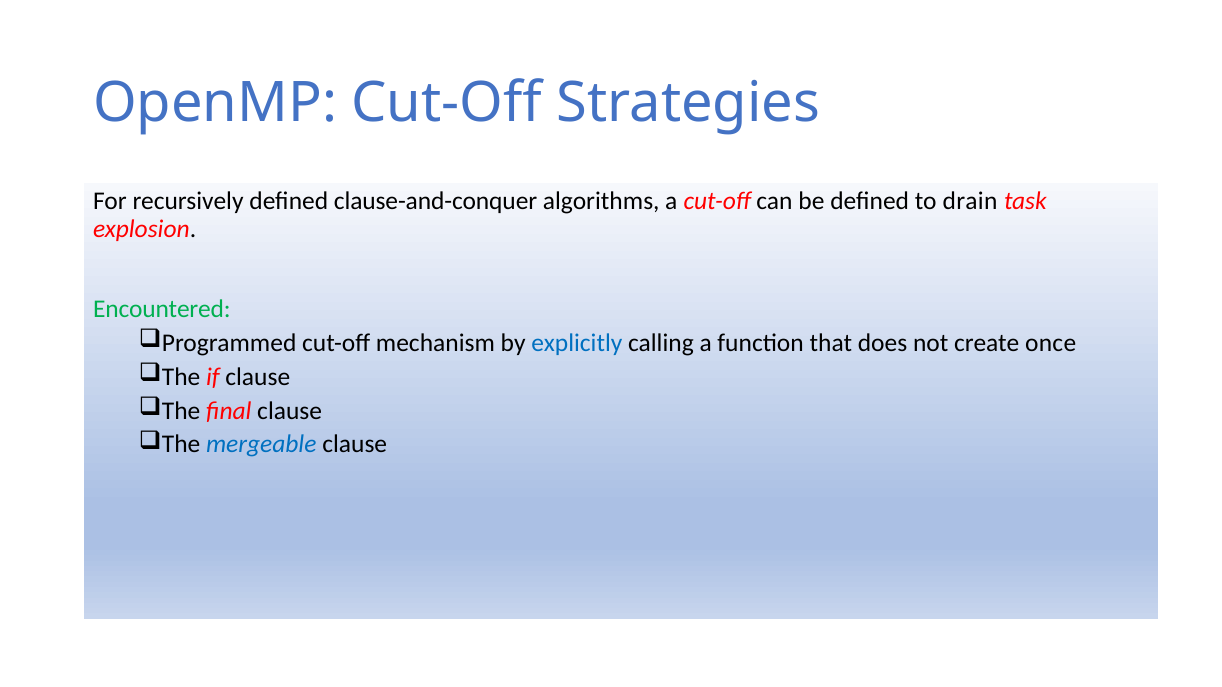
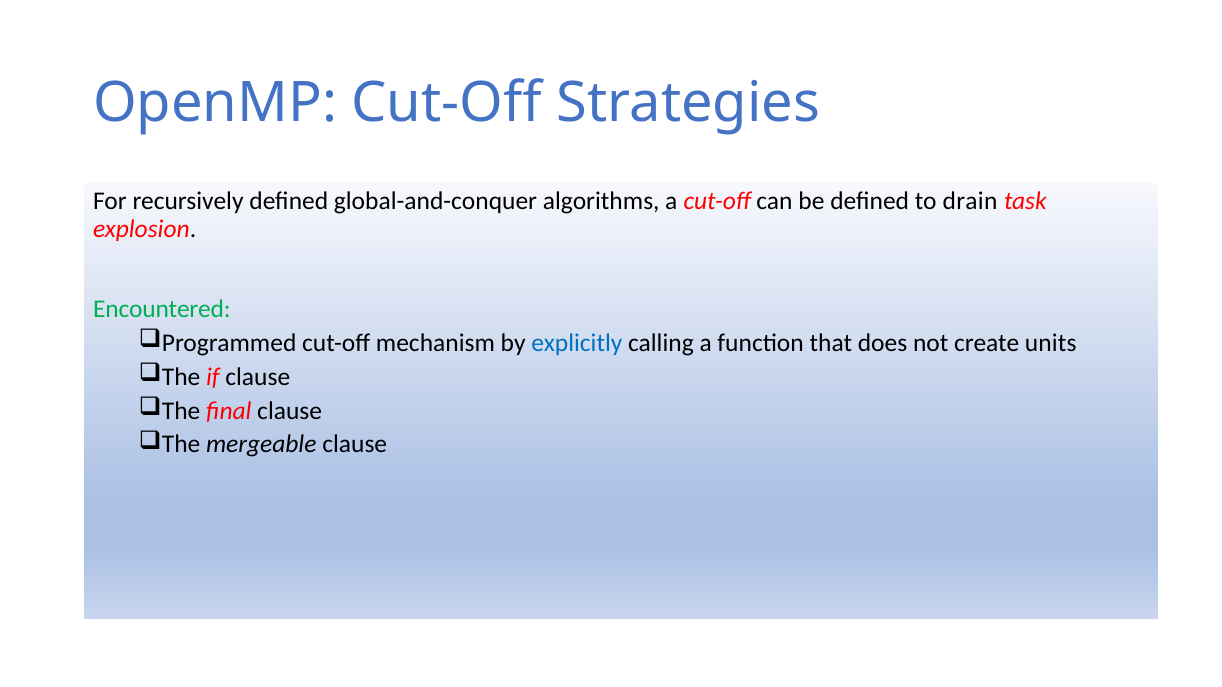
clause-and-conquer: clause-and-conquer -> global-and-conquer
once: once -> units
mergeable colour: blue -> black
